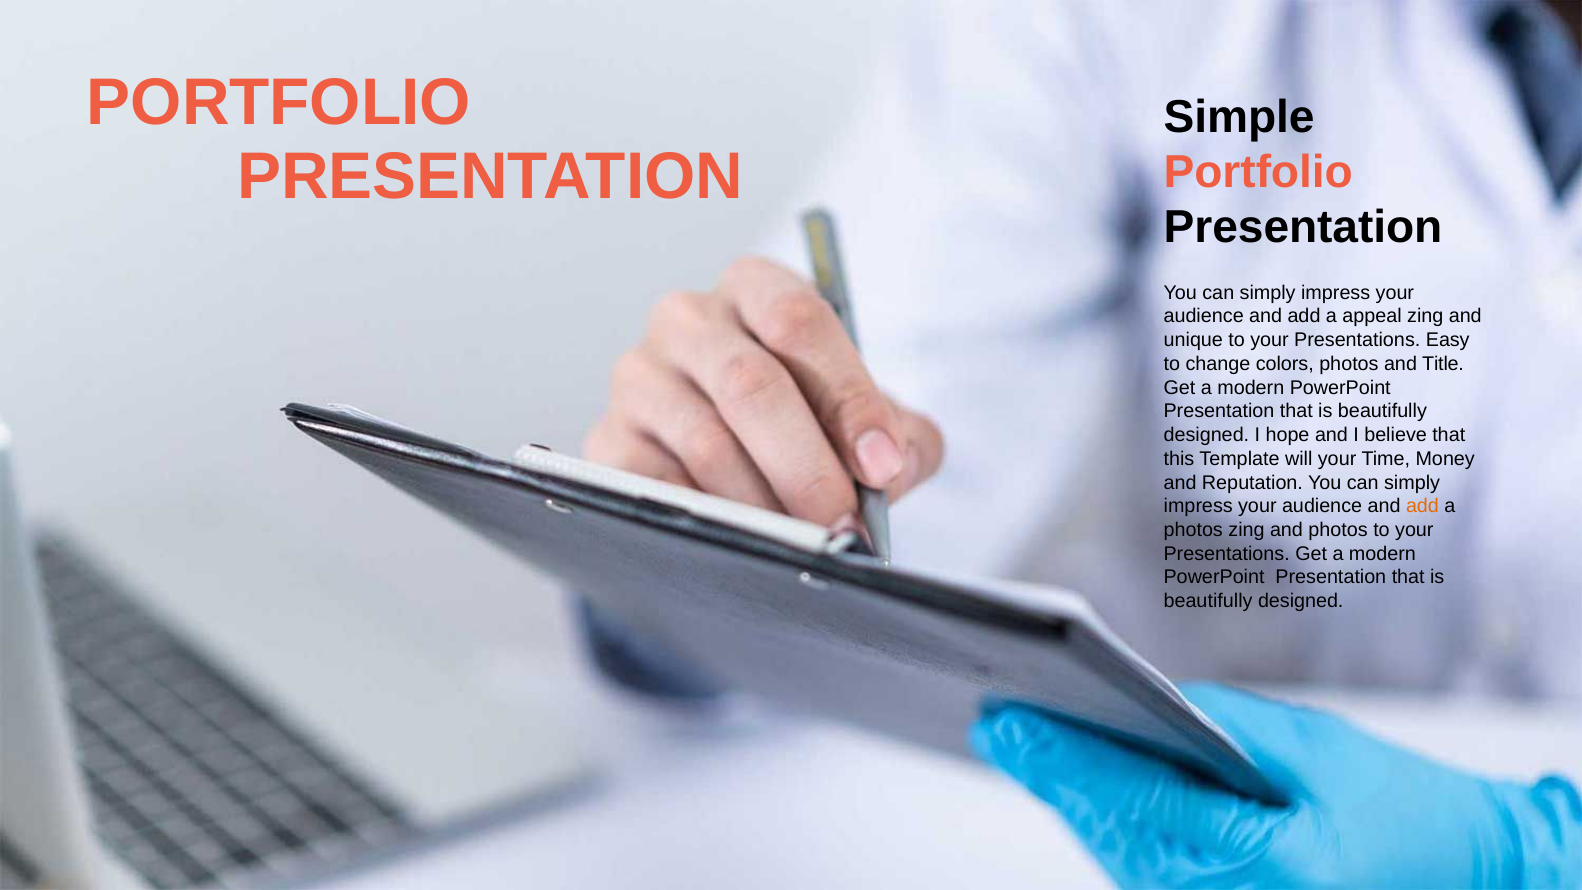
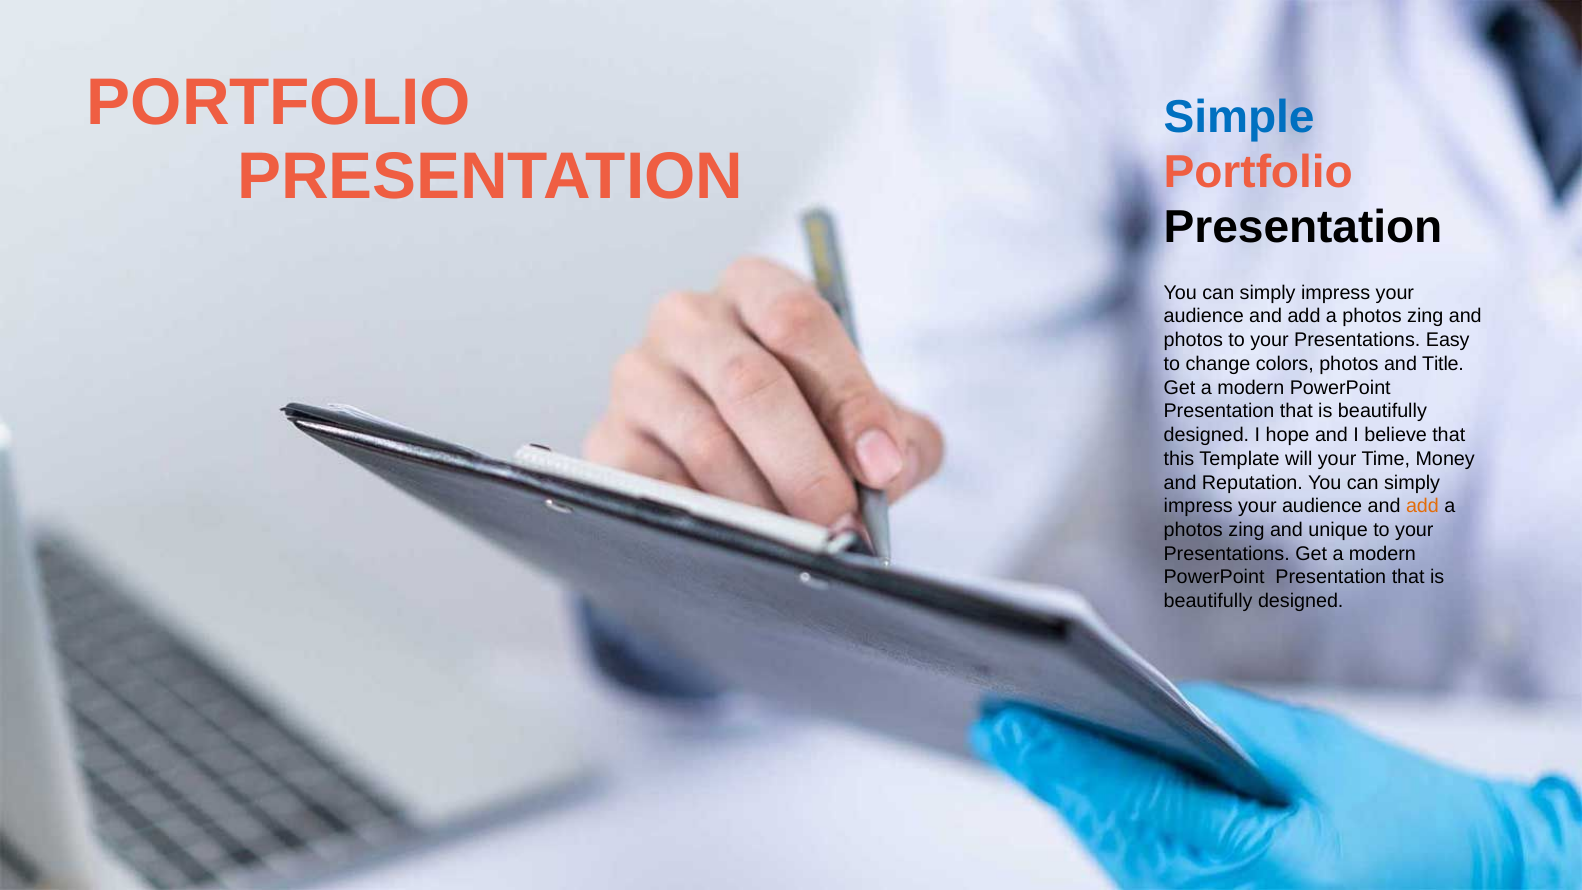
Simple colour: black -> blue
appeal at (1372, 316): appeal -> photos
unique at (1193, 340): unique -> photos
and photos: photos -> unique
